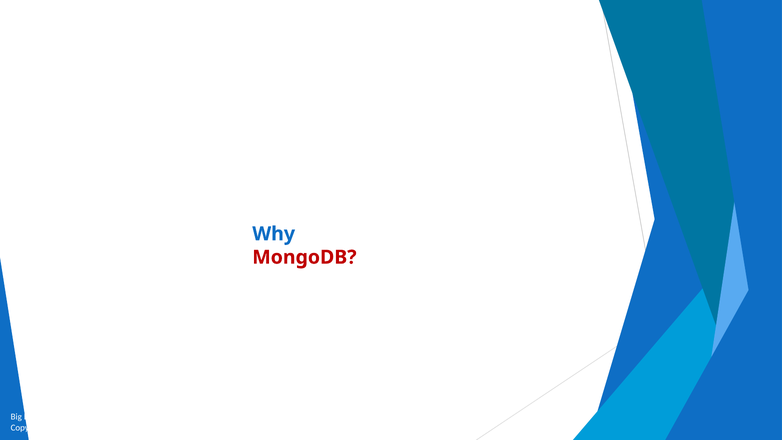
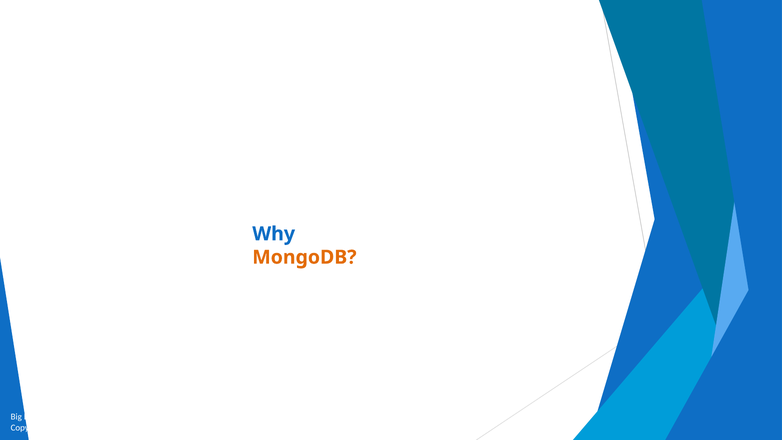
MongoDB colour: red -> orange
